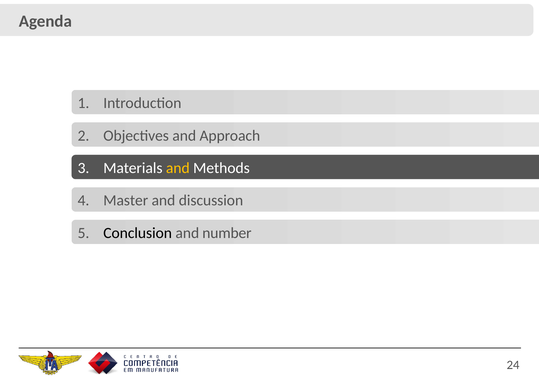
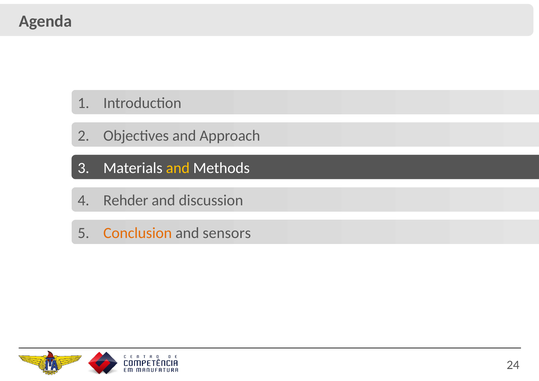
Master: Master -> Rehder
Conclusion colour: black -> orange
number: number -> sensors
